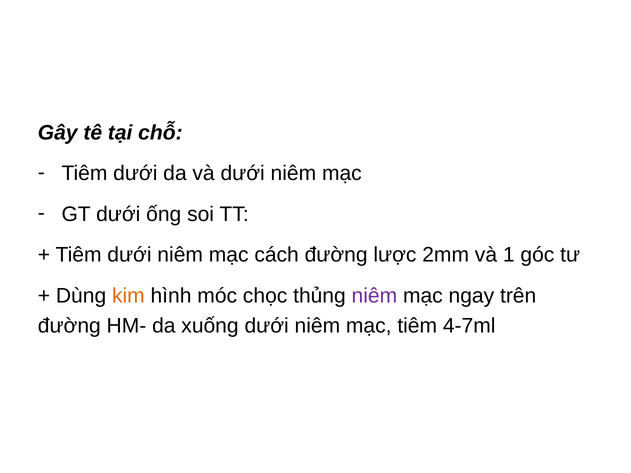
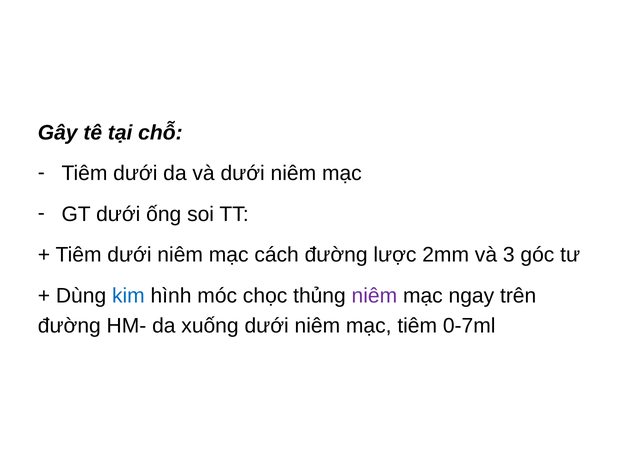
1: 1 -> 3
kim colour: orange -> blue
4-7ml: 4-7ml -> 0-7ml
